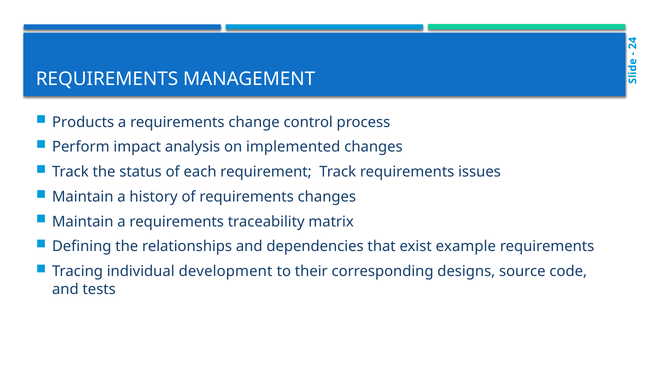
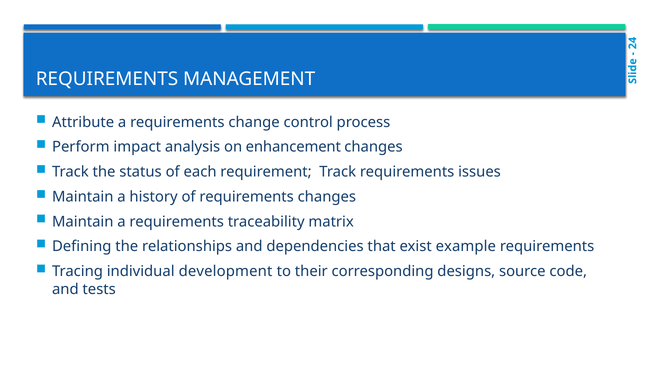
Products: Products -> Attribute
implemented: implemented -> enhancement
